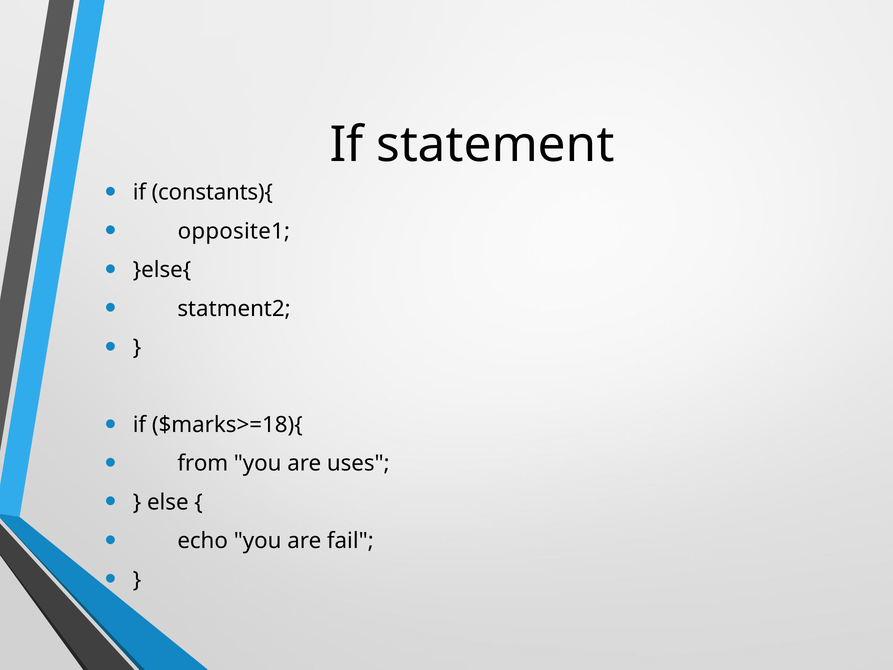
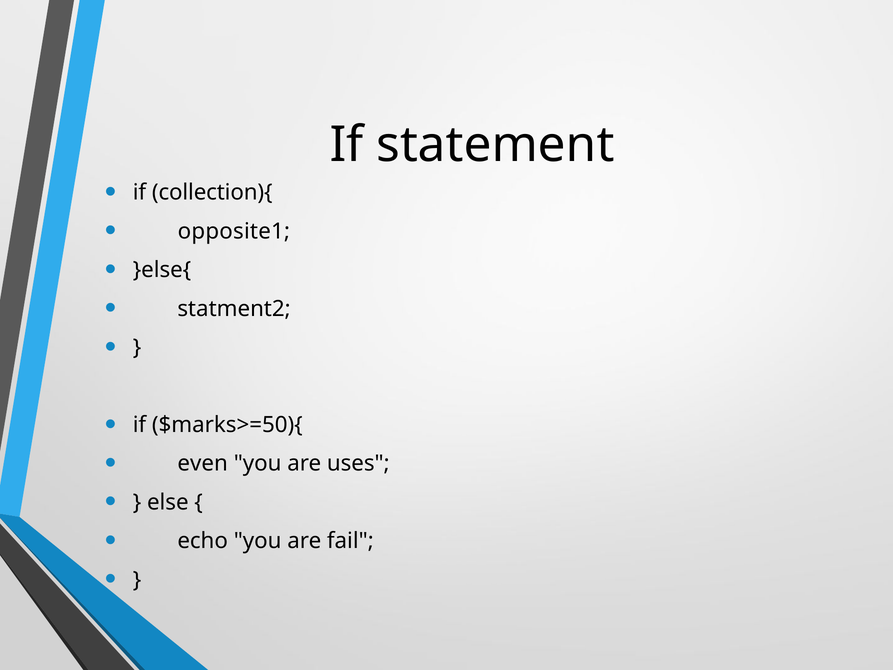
constants){: constants){ -> collection){
$marks>=18){: $marks>=18){ -> $marks>=50){
from: from -> even
